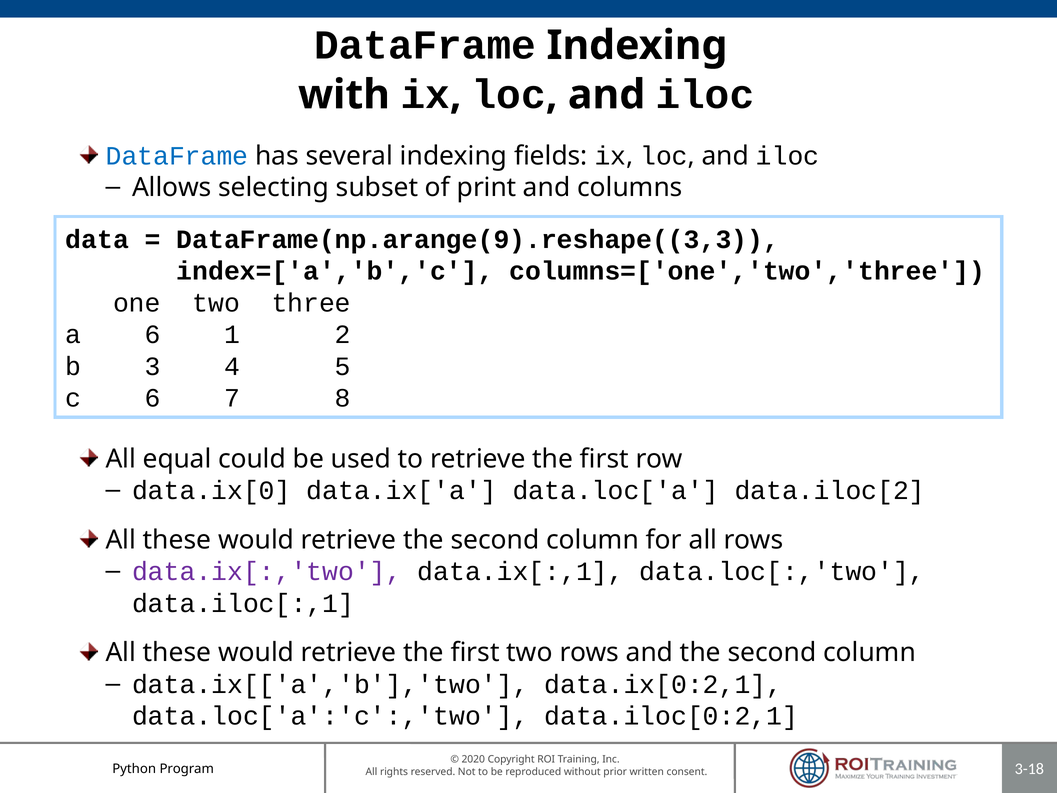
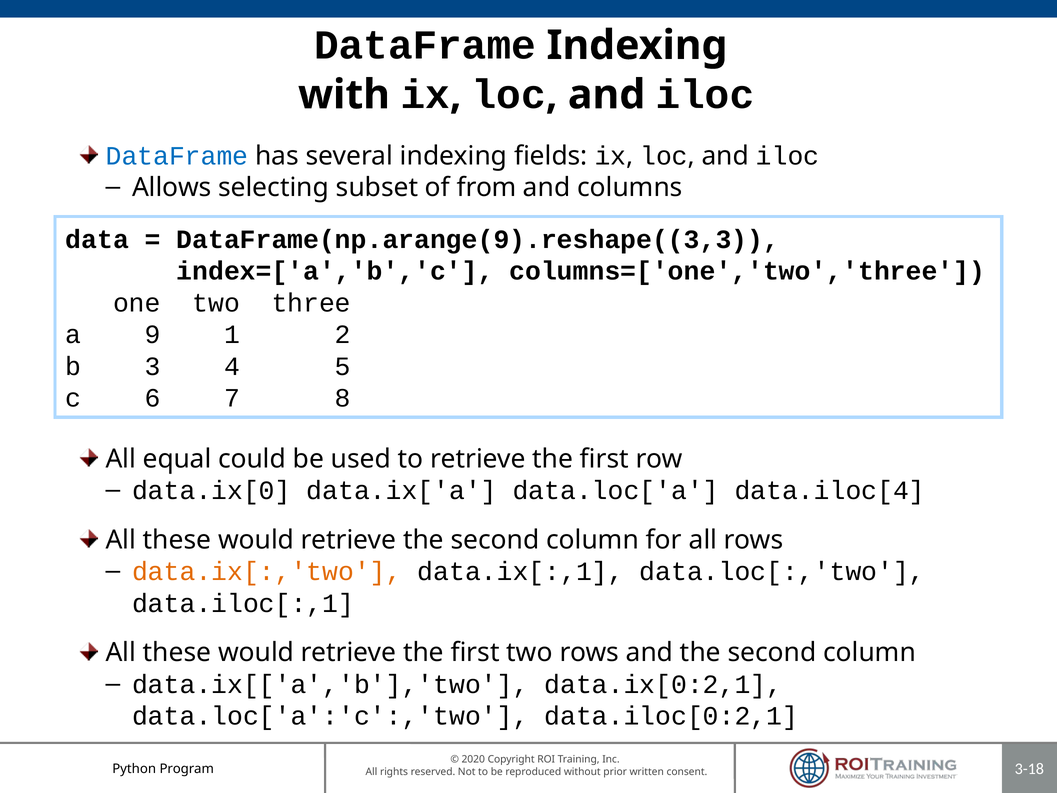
print: print -> from
a 6: 6 -> 9
data.iloc[2: data.iloc[2 -> data.iloc[4
data.ix[:,'two colour: purple -> orange
